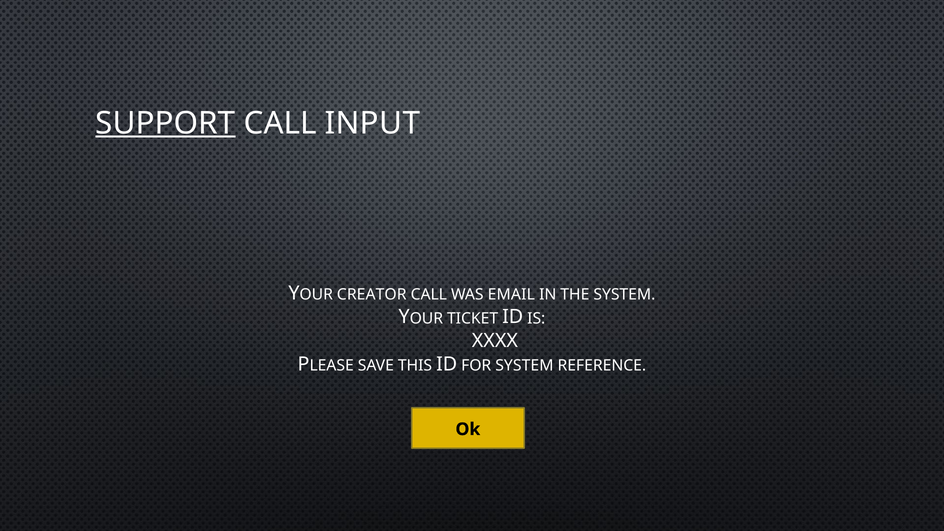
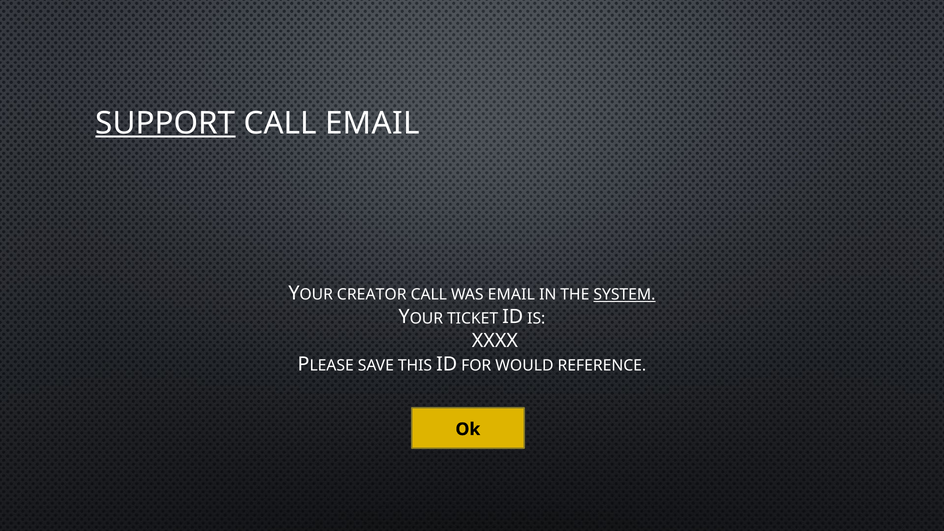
CALL INPUT: INPUT -> EMAIL
SYSTEM at (624, 295) underline: none -> present
FOR SYSTEM: SYSTEM -> WOULD
